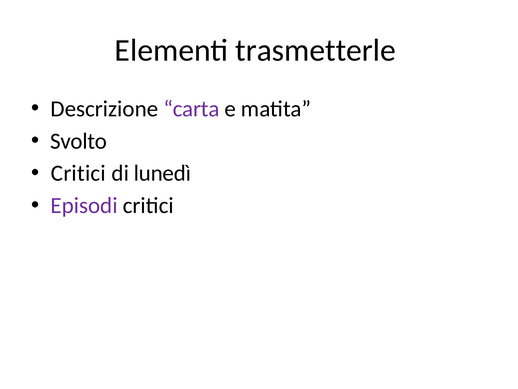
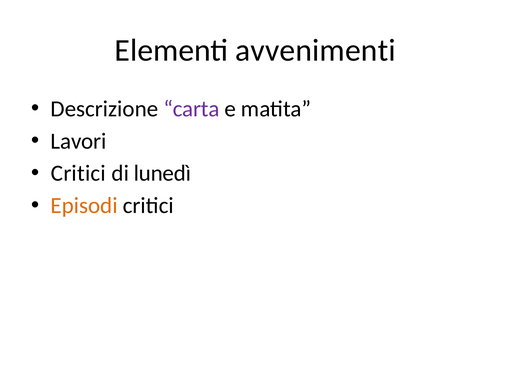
trasmetterle: trasmetterle -> avvenimenti
Svolto: Svolto -> Lavori
Episodi colour: purple -> orange
